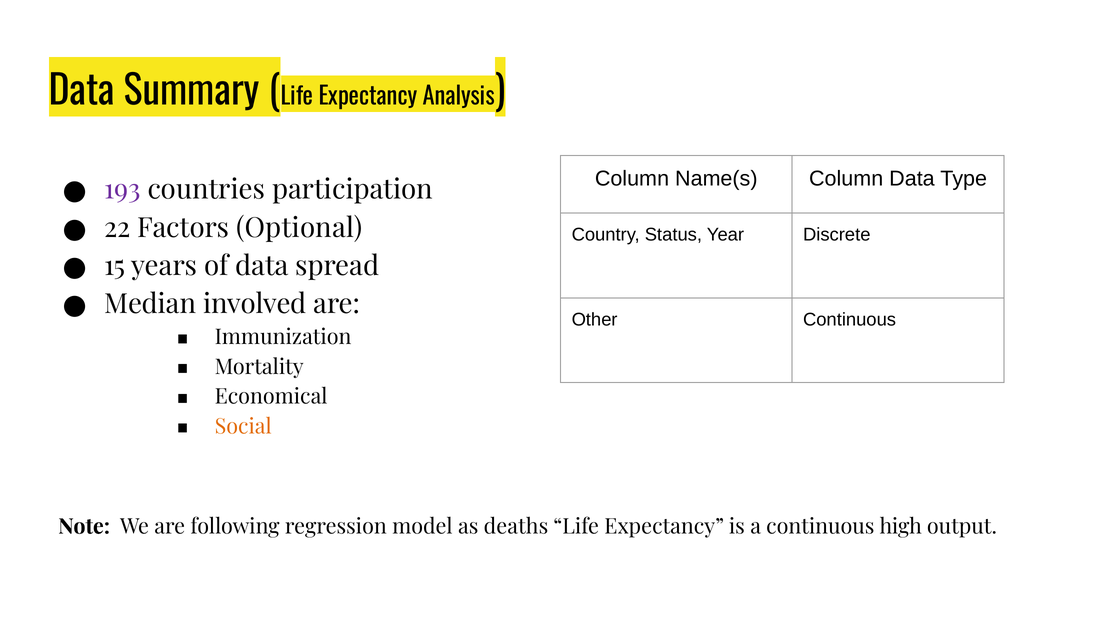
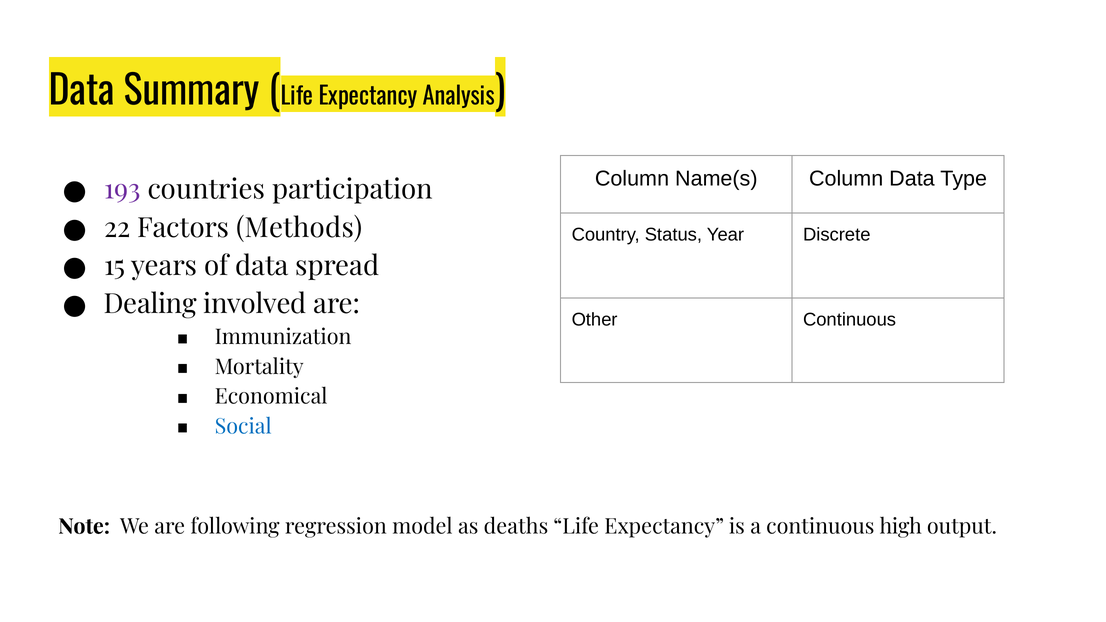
Optional: Optional -> Methods
Median: Median -> Dealing
Social colour: orange -> blue
